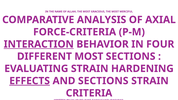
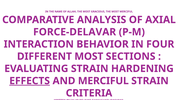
FORCE-CRITERIA: FORCE-CRITERIA -> FORCE-DELAVAR
INTERACTION underline: present -> none
AND SECTIONS: SECTIONS -> MERCIFUL
